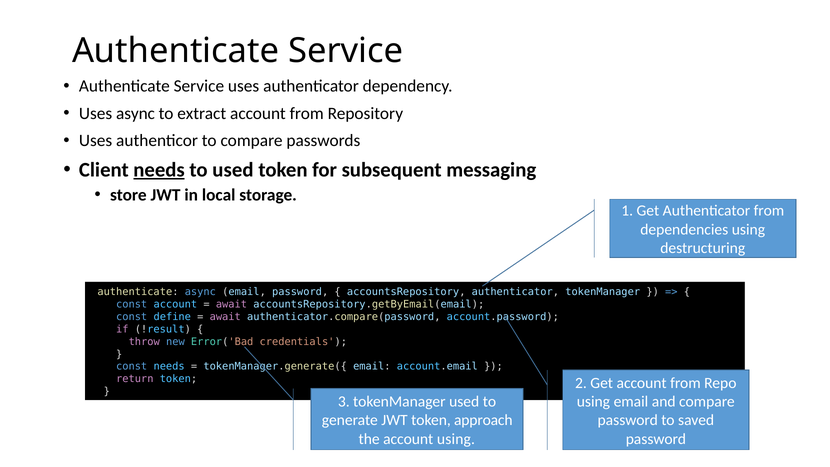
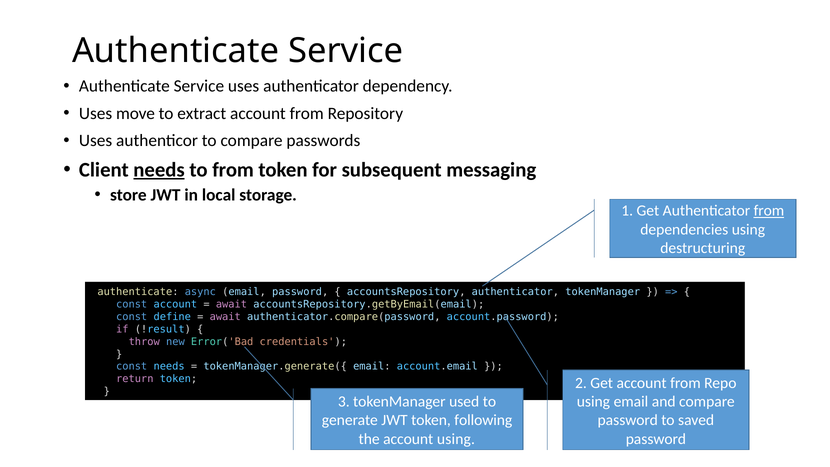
Uses async: async -> move
to used: used -> from
from at (769, 211) underline: none -> present
approach: approach -> following
